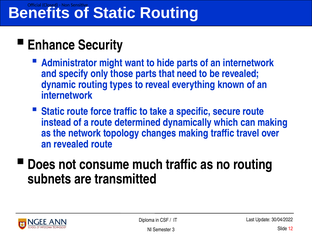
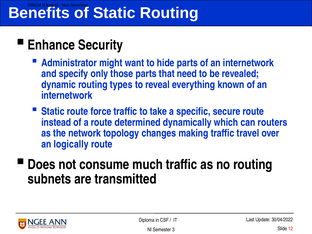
can making: making -> routers
an revealed: revealed -> logically
